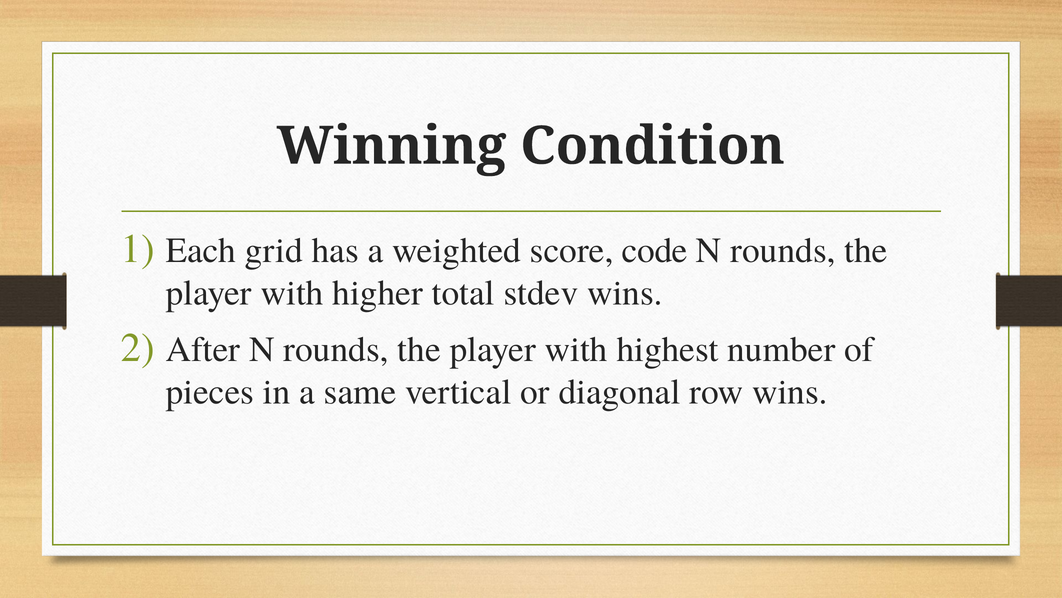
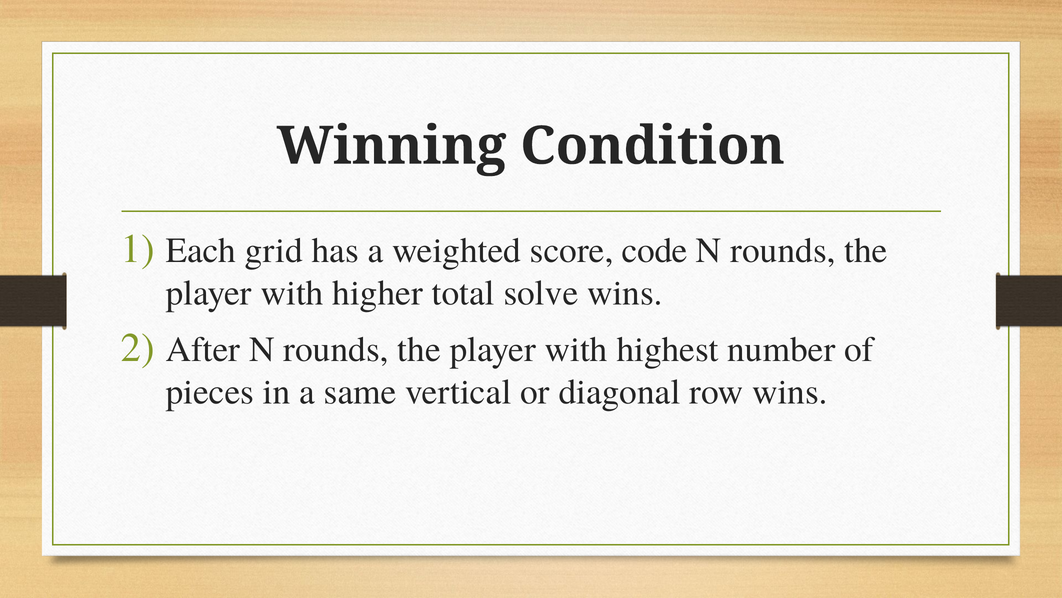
stdev: stdev -> solve
